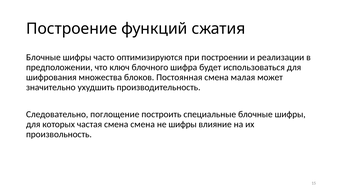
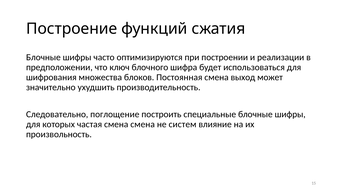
малая: малая -> выход
не шифры: шифры -> систем
